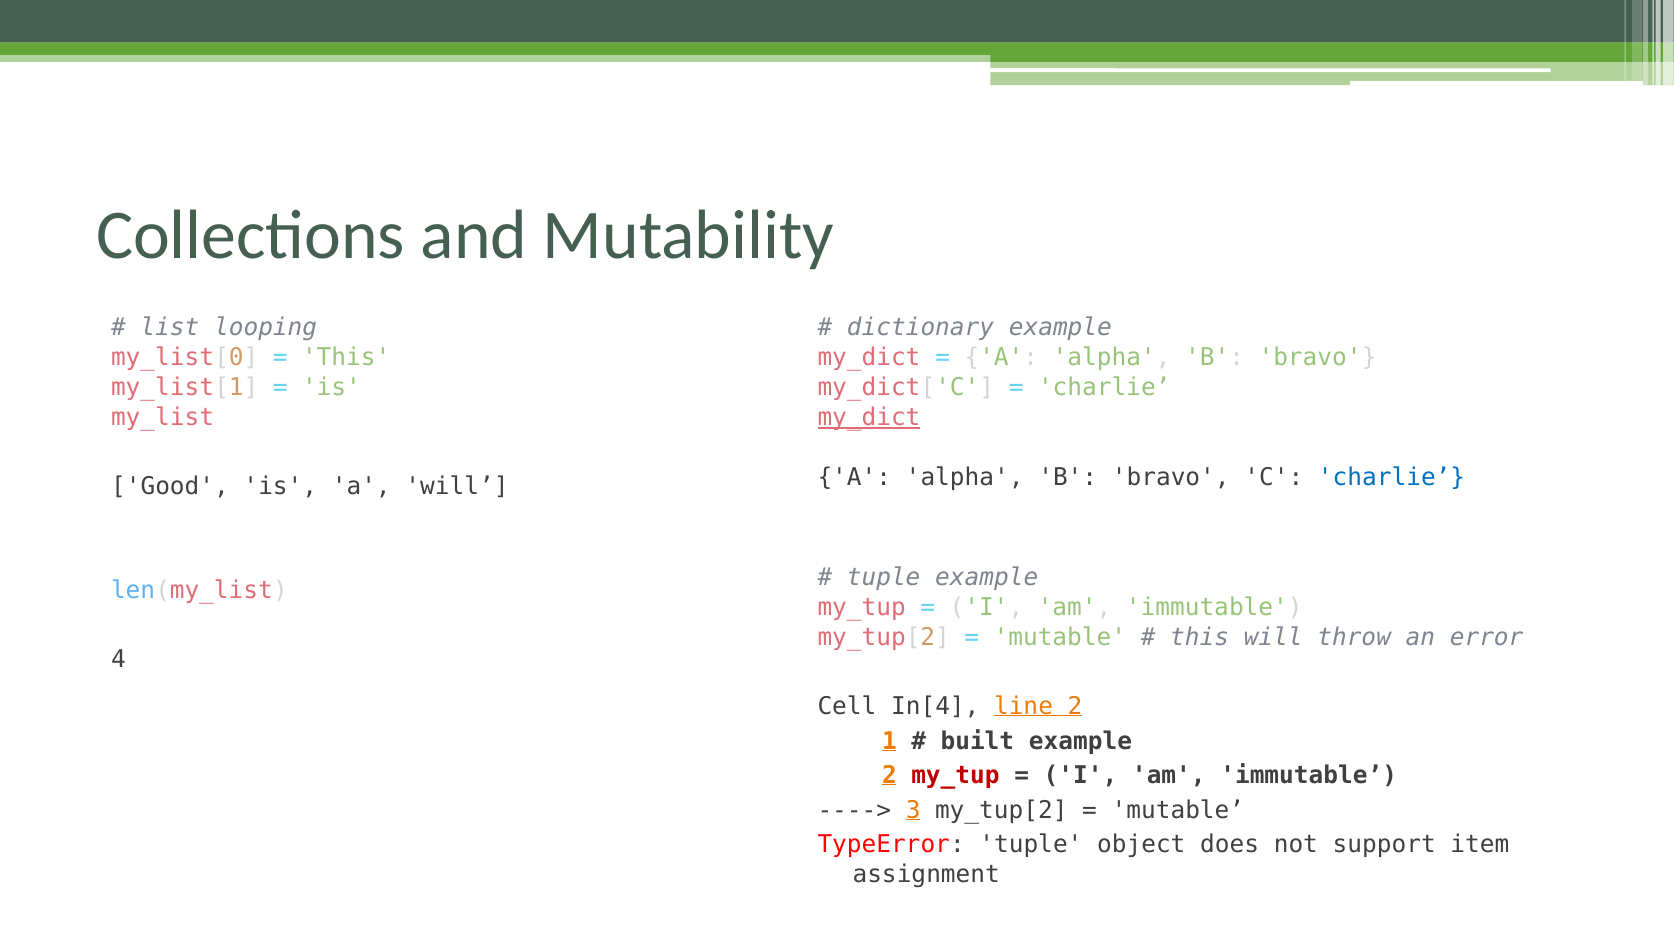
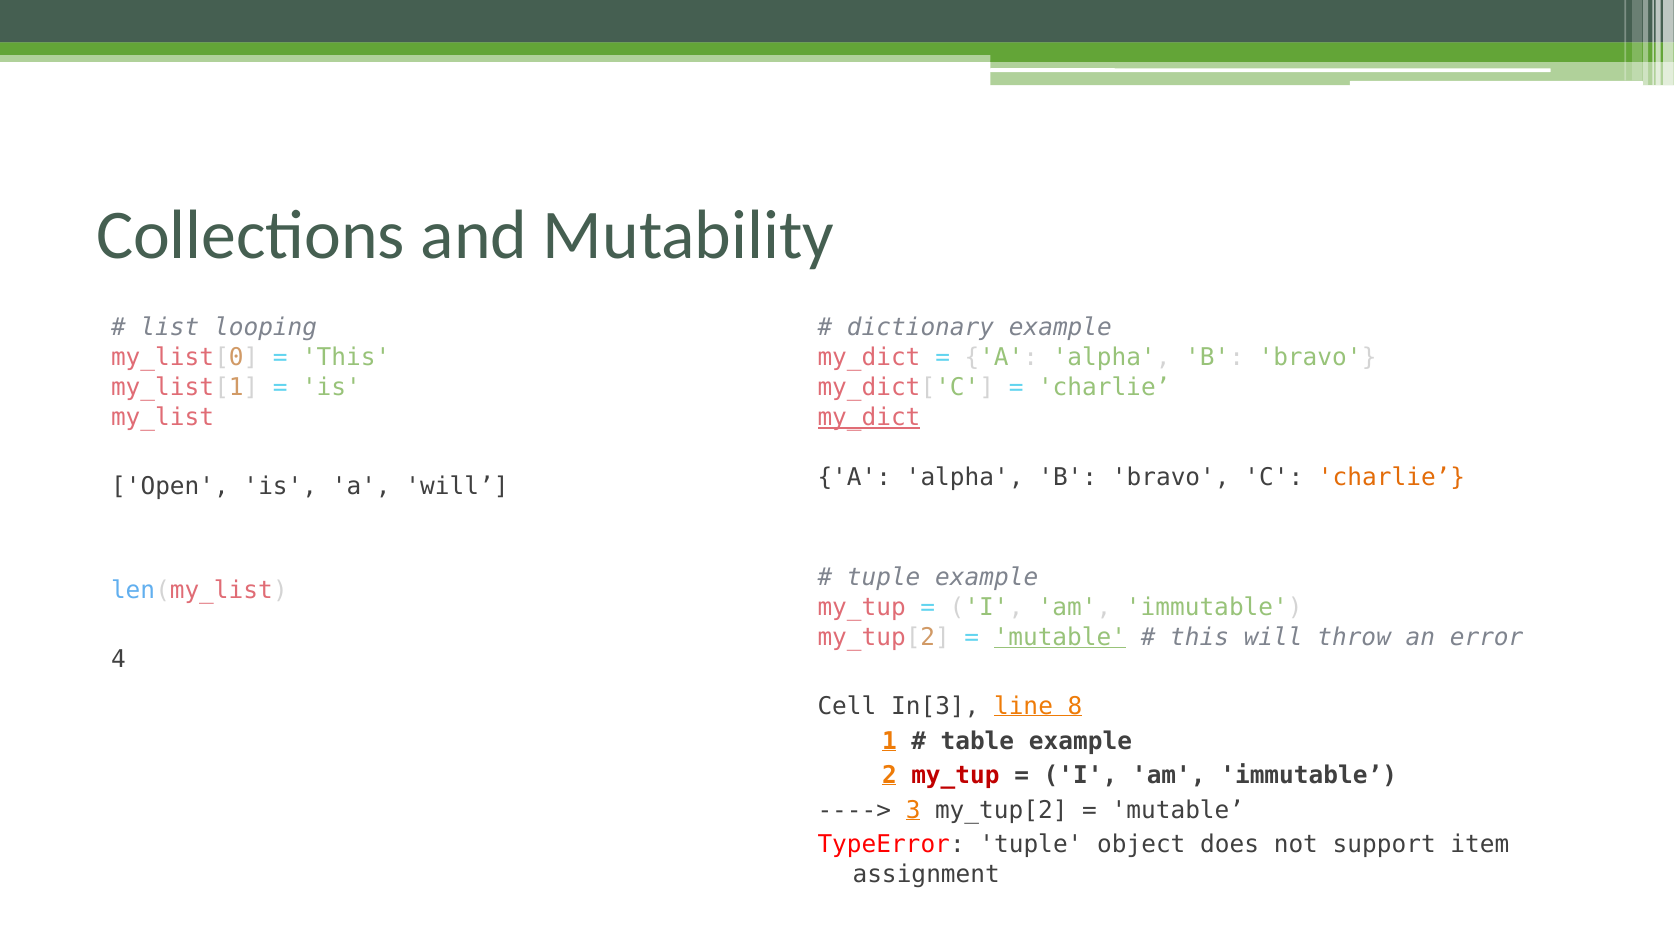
charlie at (1392, 477) colour: blue -> orange
Good: Good -> Open
mutable at (1060, 637) underline: none -> present
In[4: In[4 -> In[3
line 2: 2 -> 8
built: built -> table
